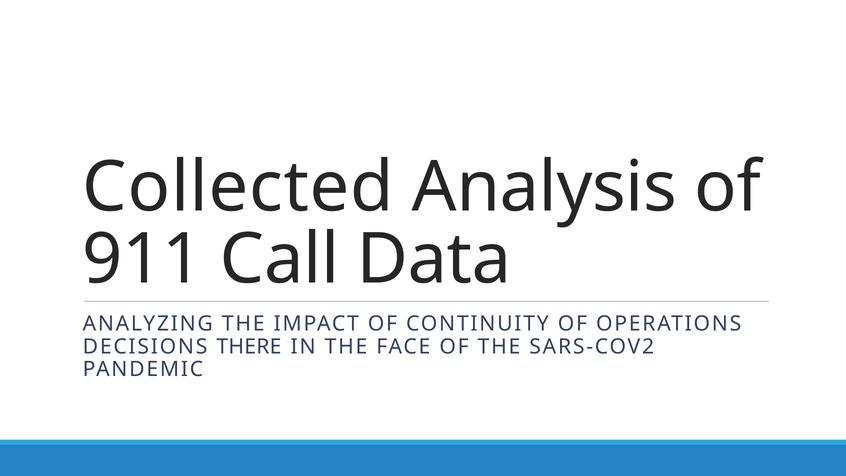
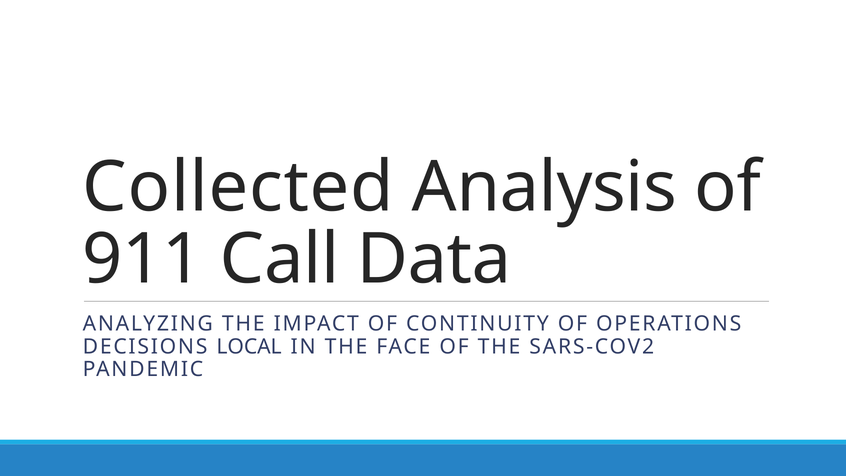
THERE: THERE -> LOCAL
